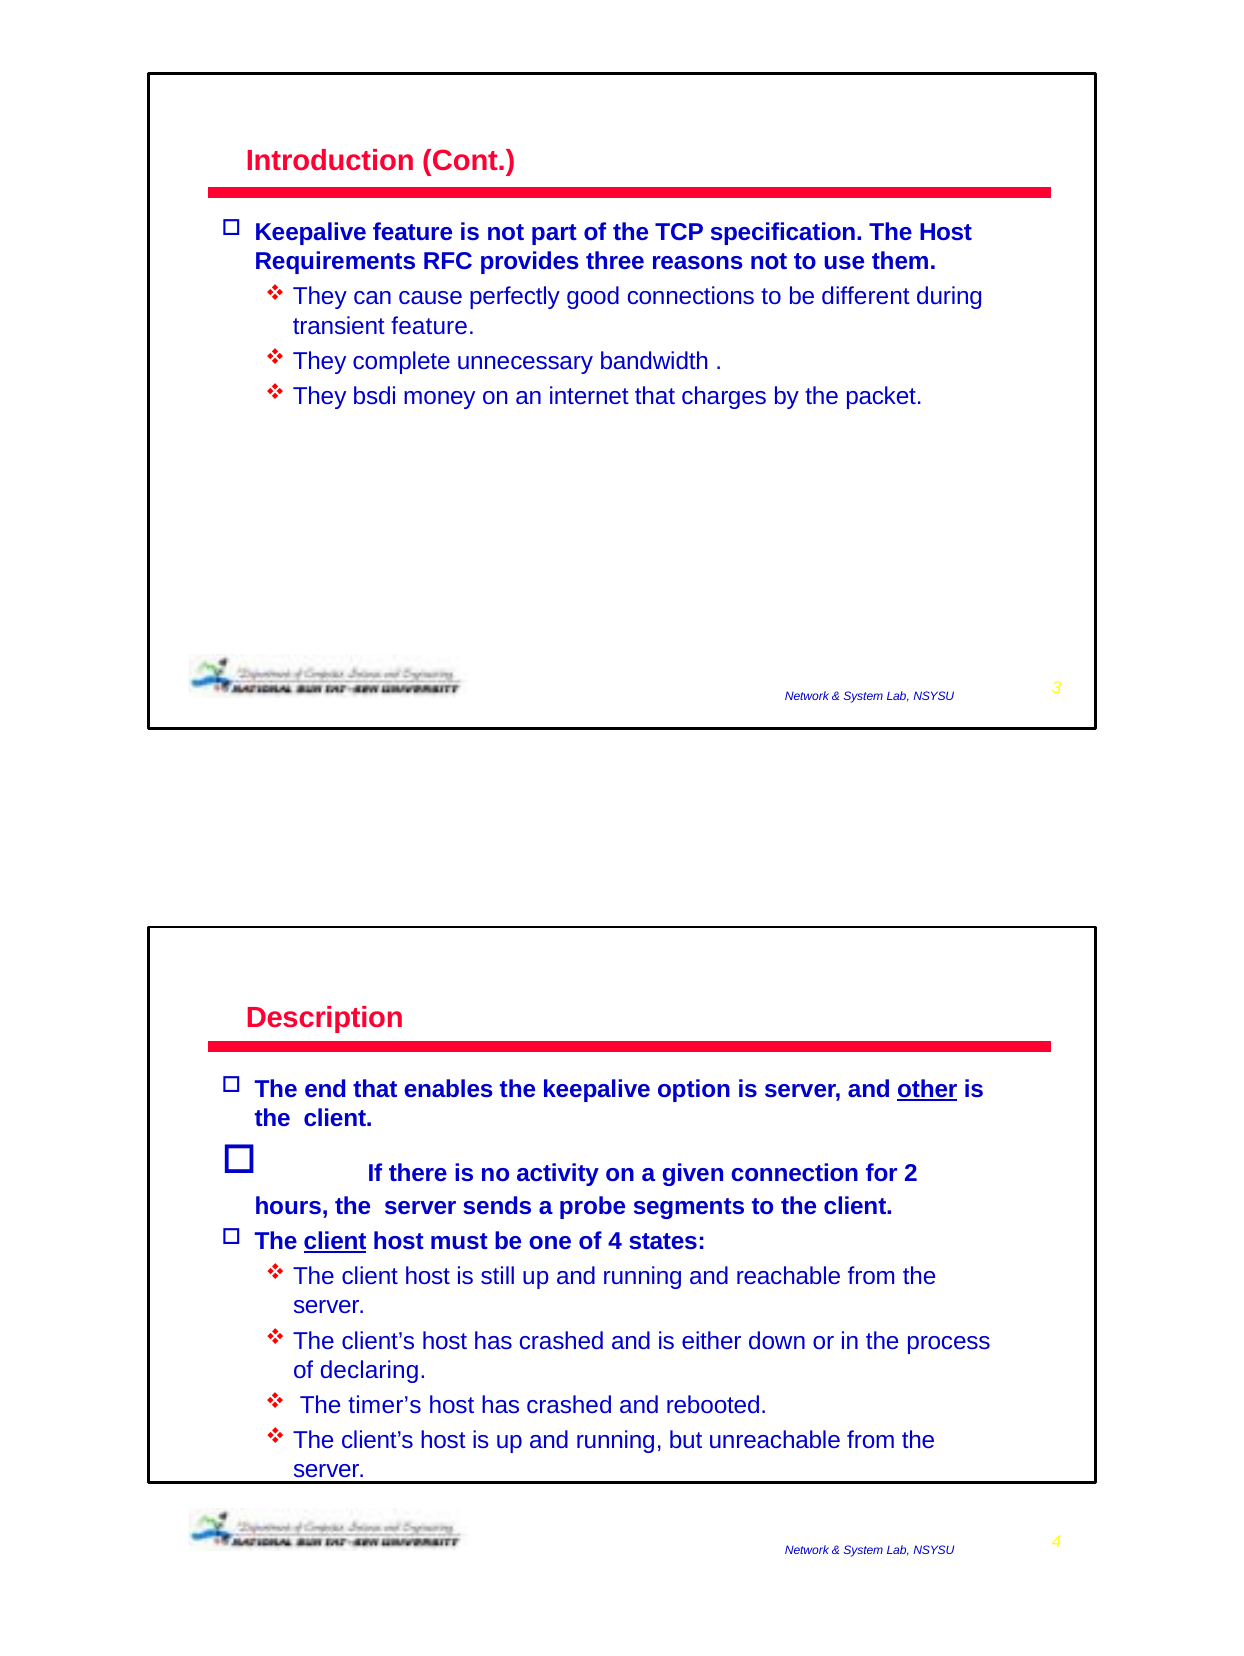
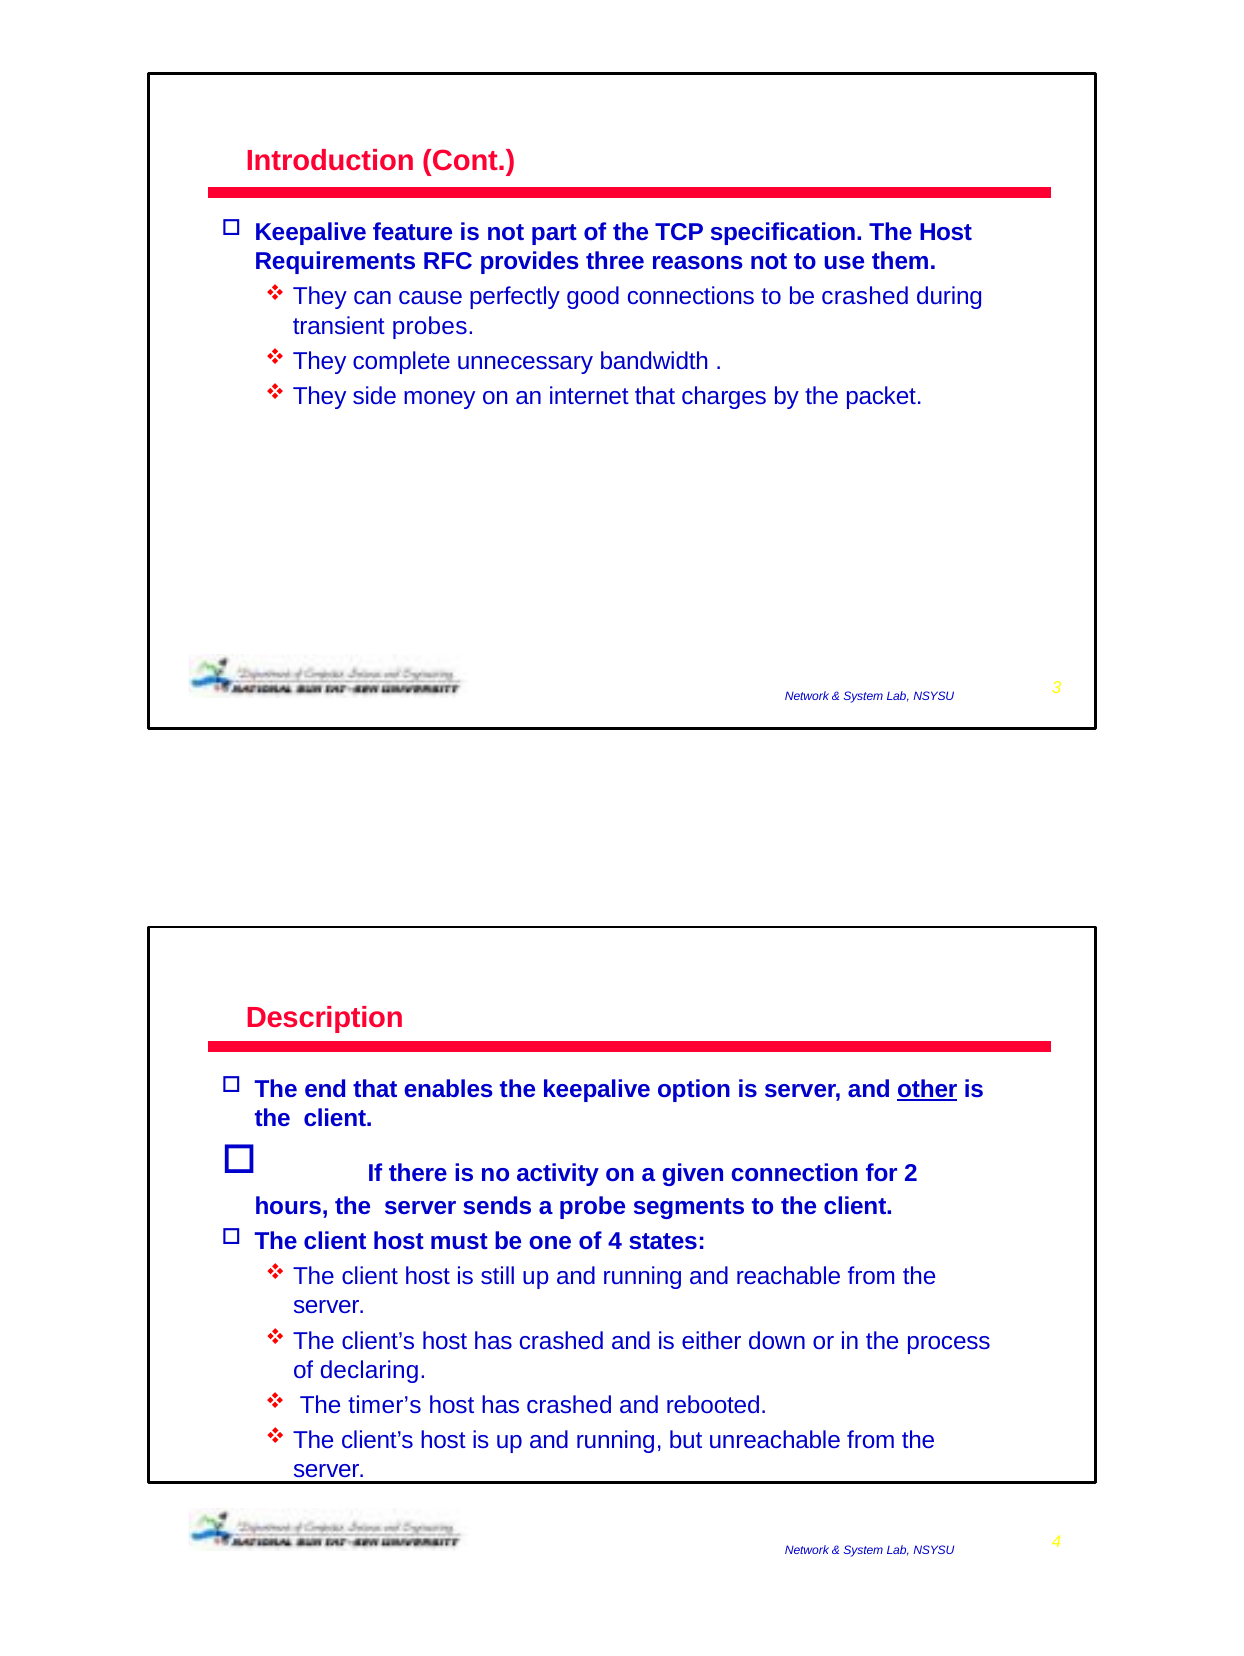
be different: different -> crashed
transient feature: feature -> probes
bsdi: bsdi -> side
client at (335, 1241) underline: present -> none
